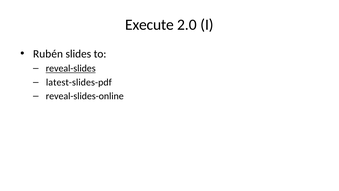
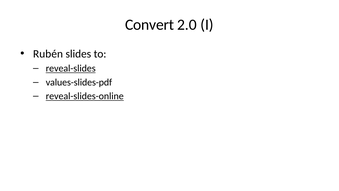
Execute: Execute -> Convert
latest-slides-pdf: latest-slides-pdf -> values-slides-pdf
reveal-slides-online underline: none -> present
